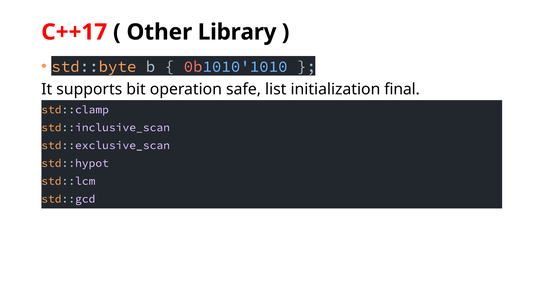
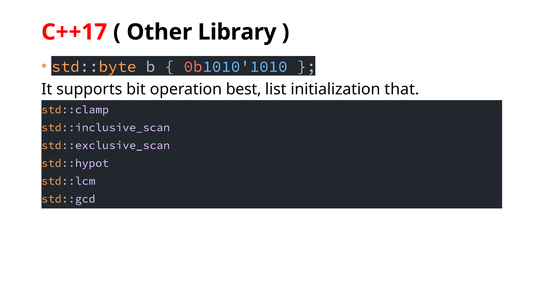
safe: safe -> best
final: final -> that
